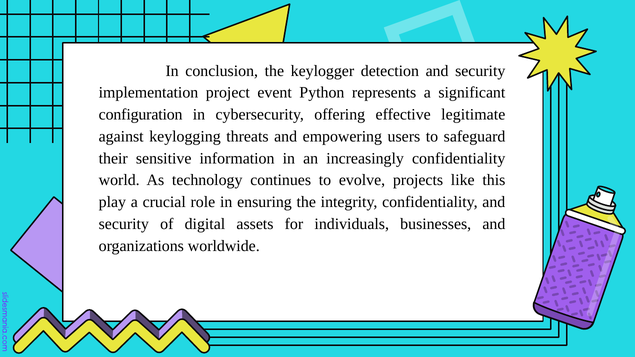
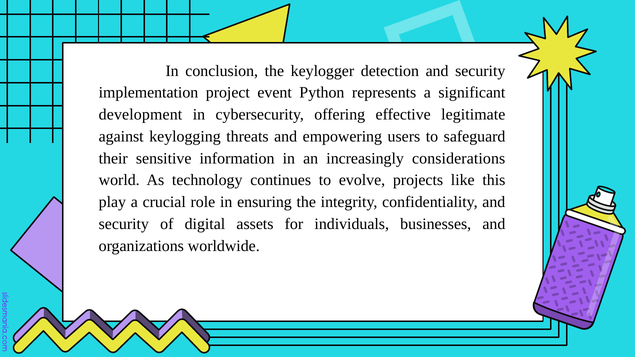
configuration: configuration -> development
increasingly confidentiality: confidentiality -> considerations
